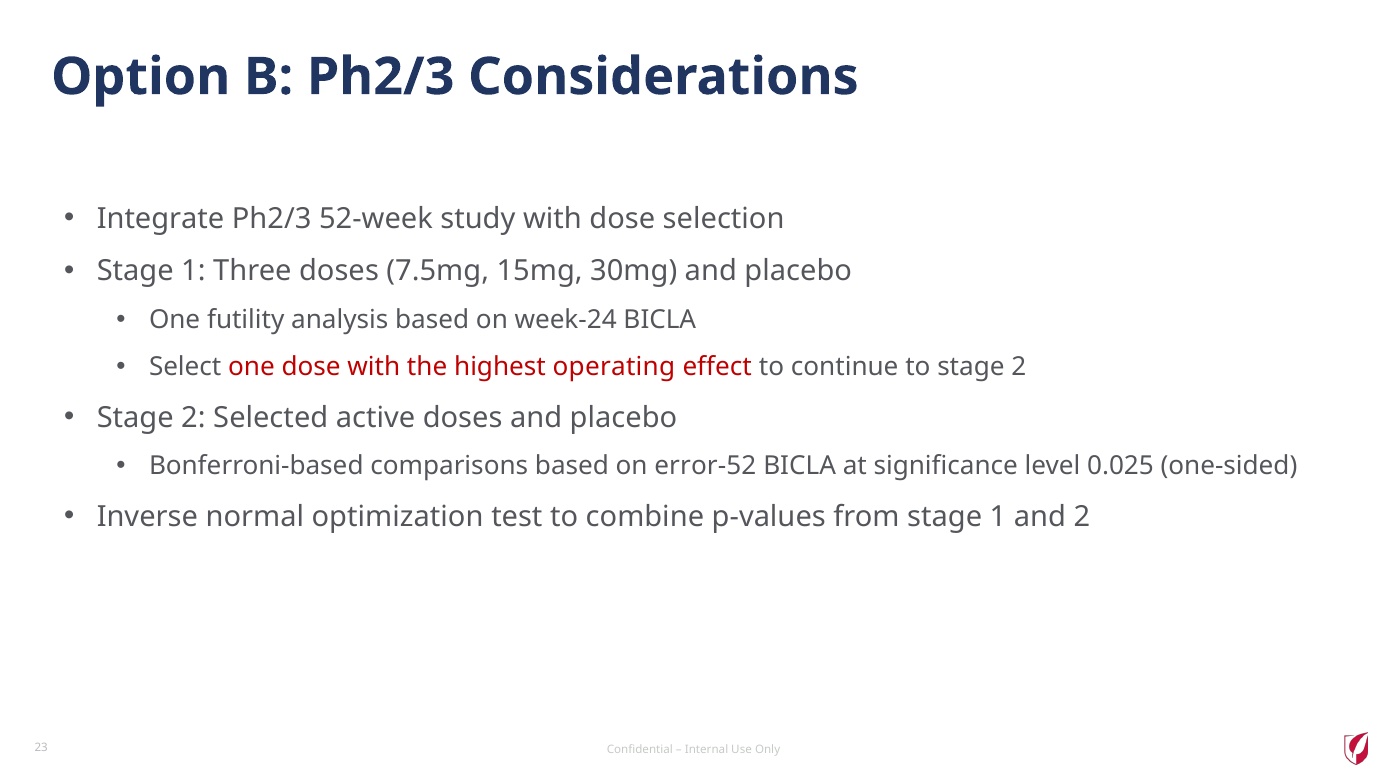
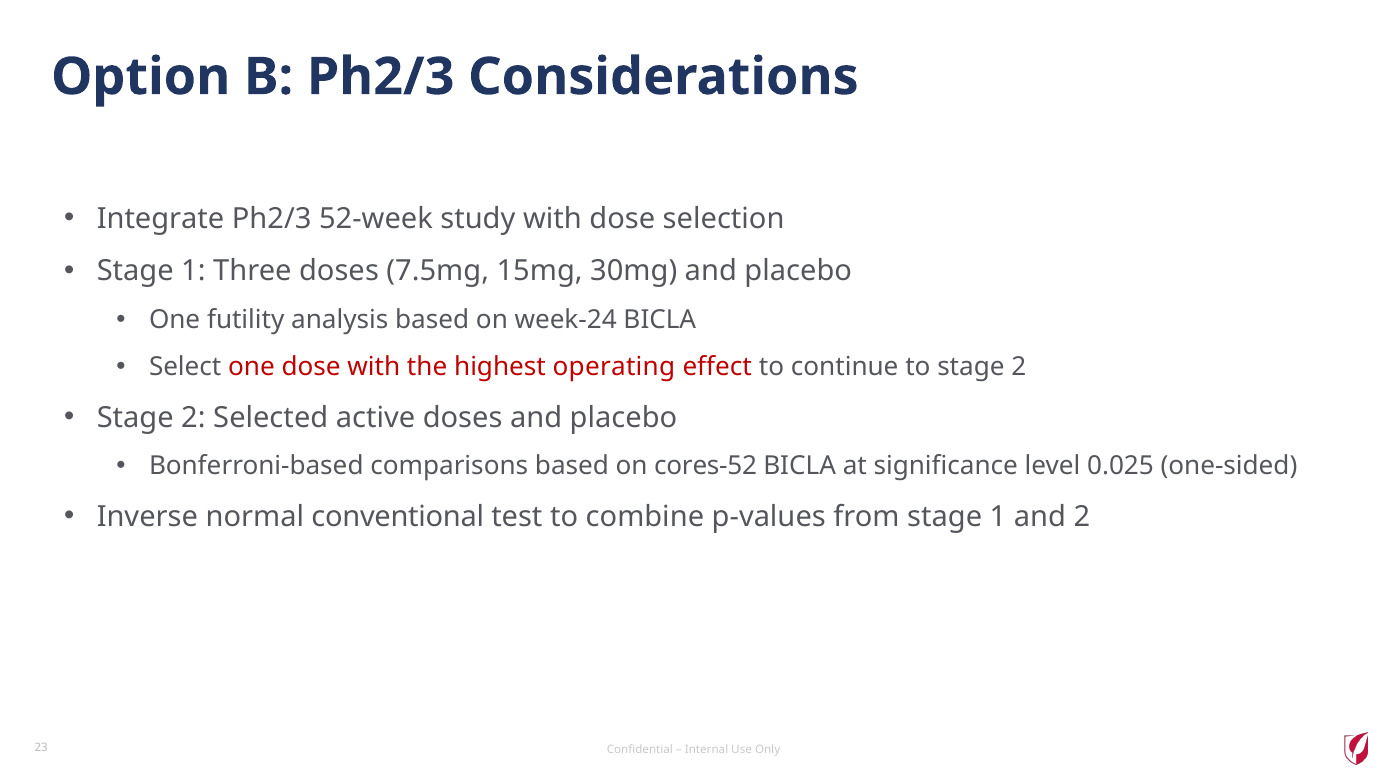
error-52: error-52 -> cores-52
optimization: optimization -> conventional
